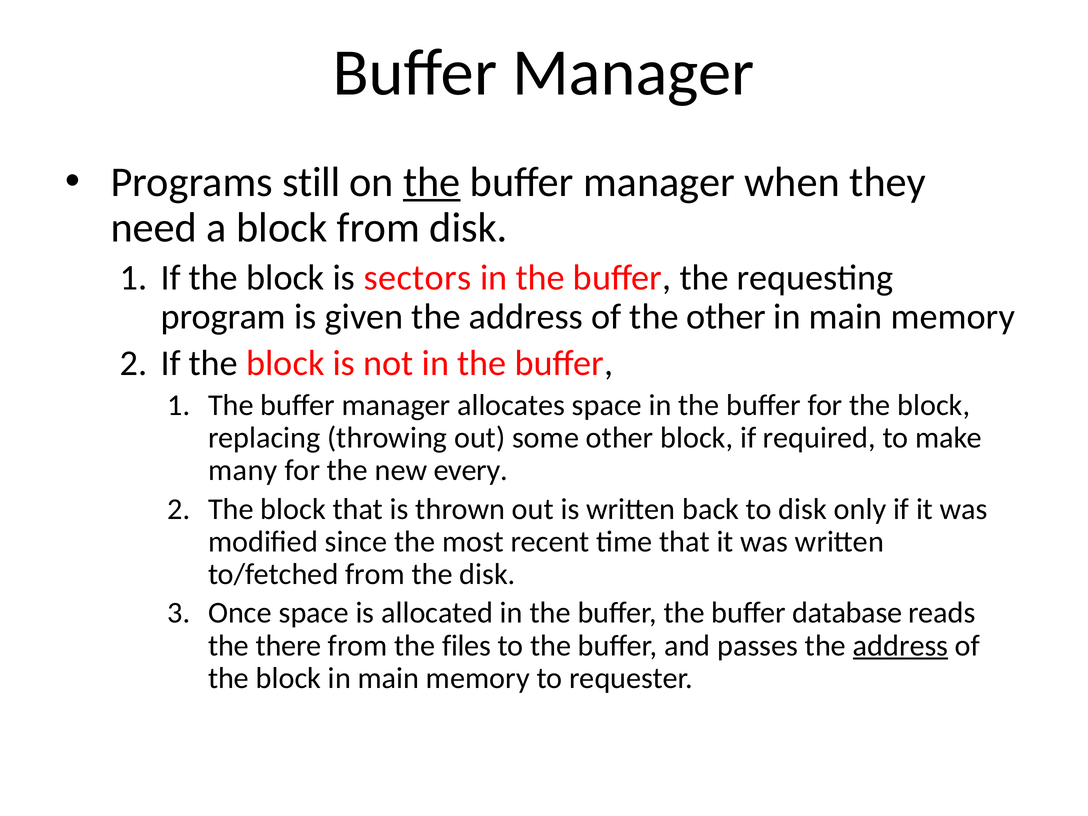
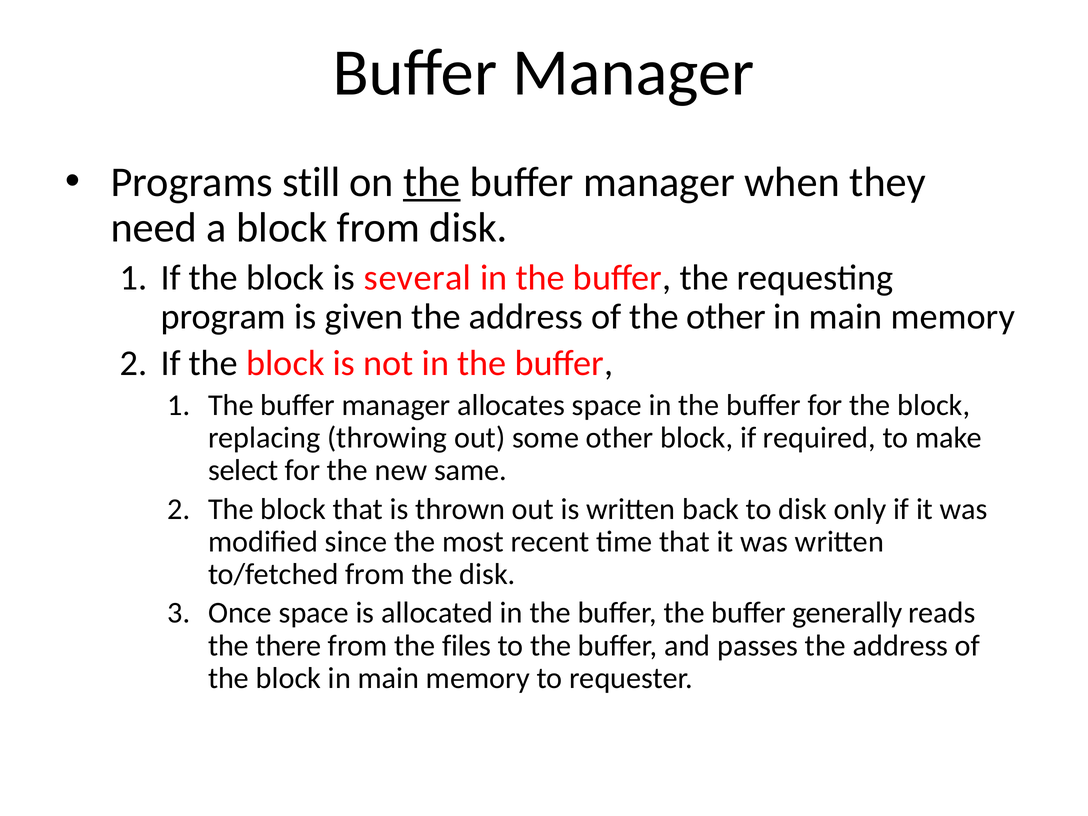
sectors: sectors -> several
many: many -> select
every: every -> same
database: database -> generally
address at (901, 646) underline: present -> none
